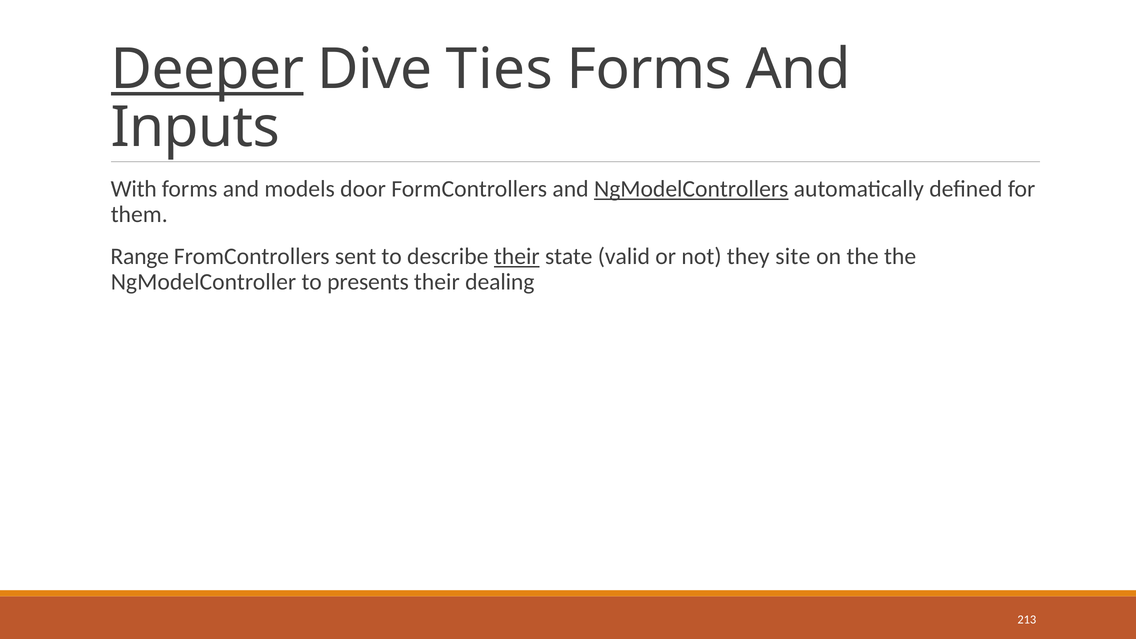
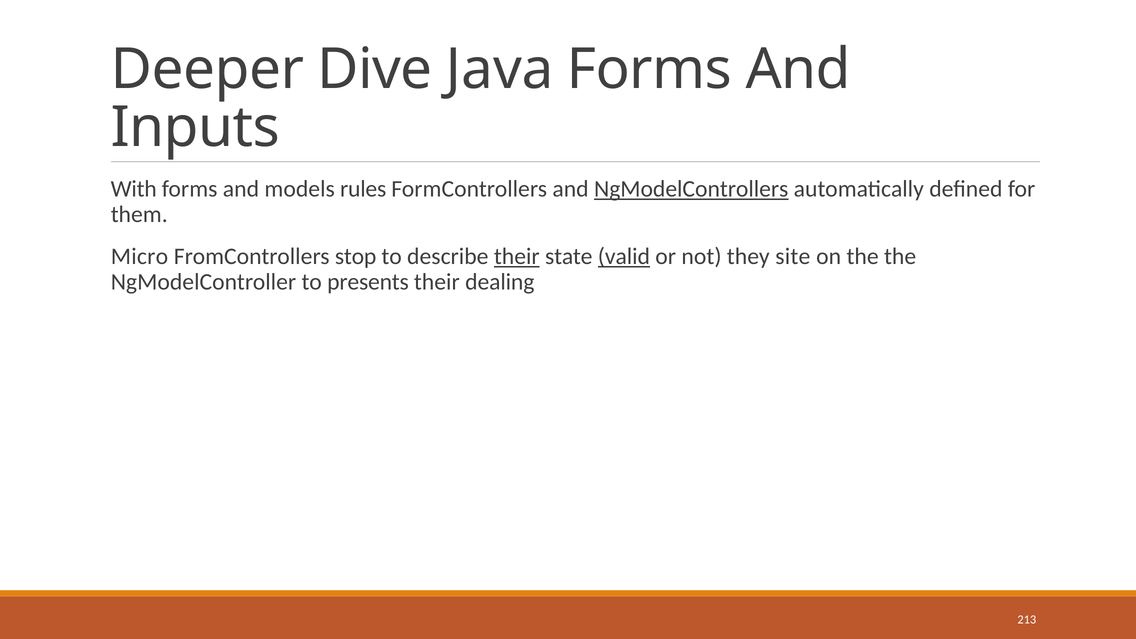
Deeper underline: present -> none
Ties: Ties -> Java
door: door -> rules
Range: Range -> Micro
sent: sent -> stop
valid underline: none -> present
